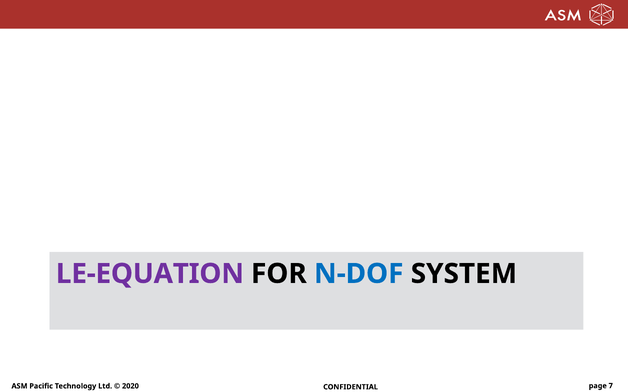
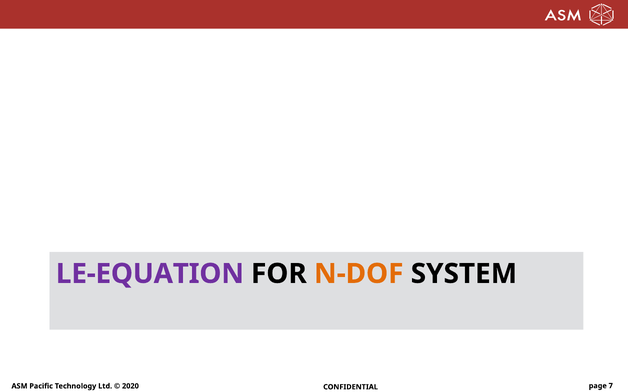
N-DOF colour: blue -> orange
